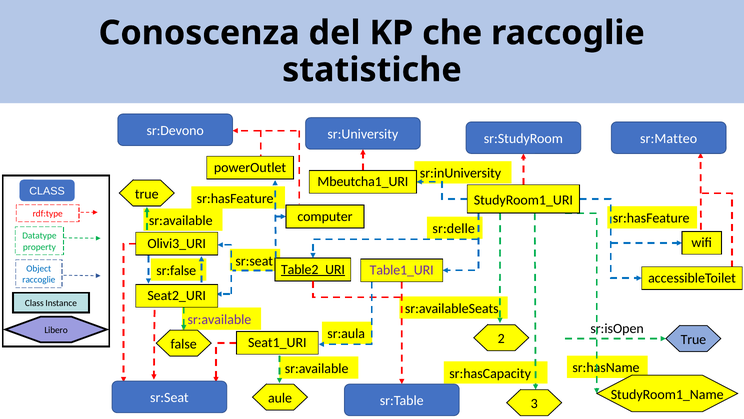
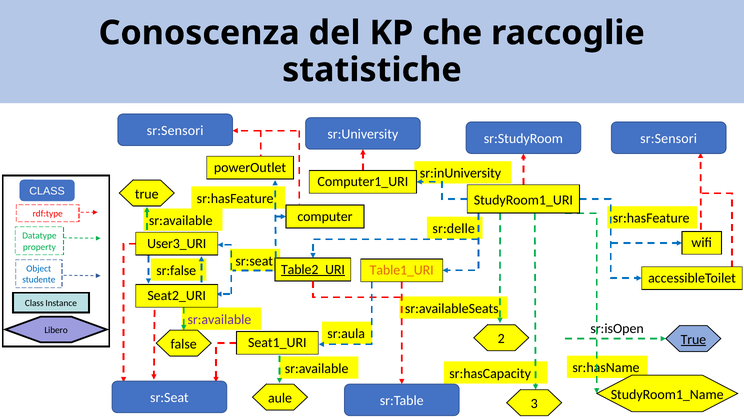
sr:Devono at (175, 131): sr:Devono -> sr:Sensori
sr:StudyRoom sr:Matteo: sr:Matteo -> sr:Sensori
Mbeutcha1_URI: Mbeutcha1_URI -> Computer1_URI
Olivi3_URI: Olivi3_URI -> User3_URI
Table1_URI colour: purple -> orange
raccoglie at (39, 280): raccoglie -> studente
True at (693, 339) underline: none -> present
